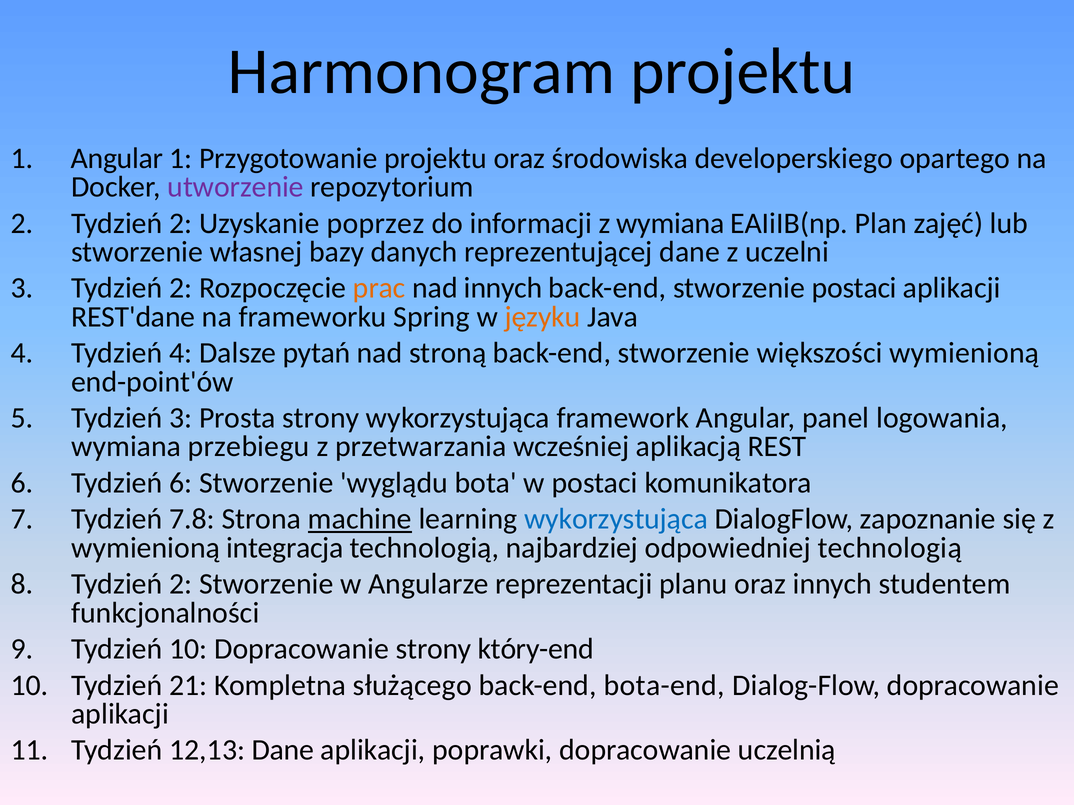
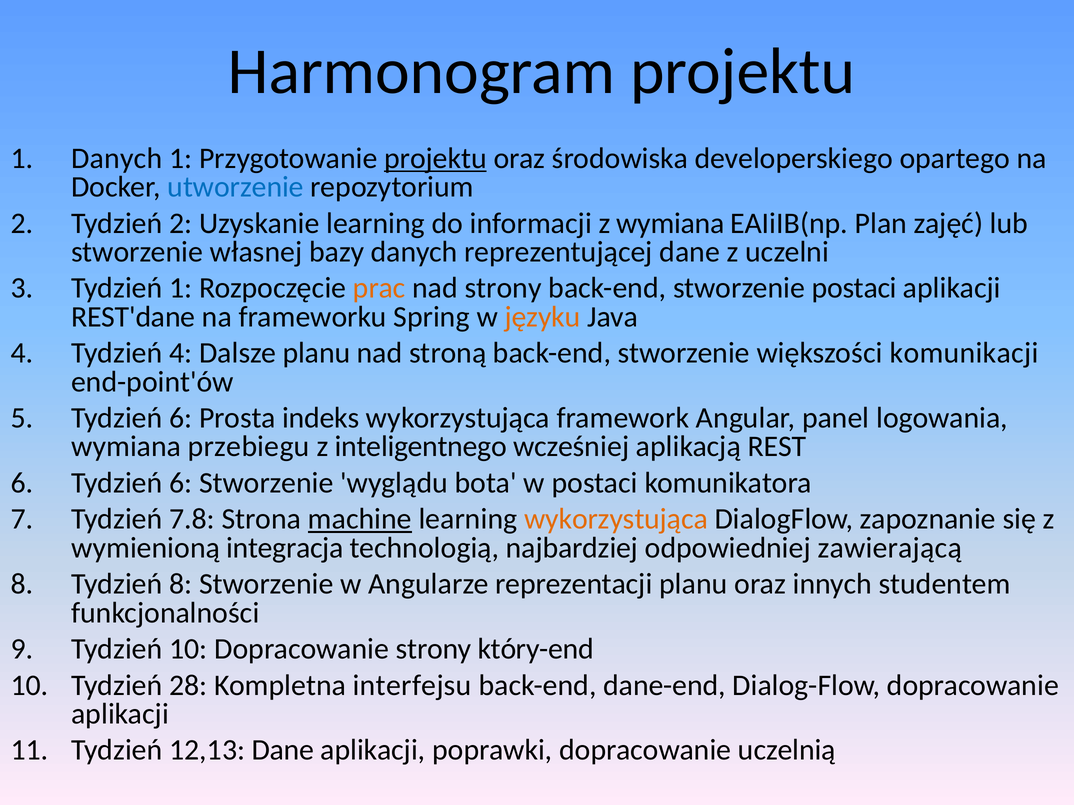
1 Angular: Angular -> Danych
projektu at (435, 158) underline: none -> present
utworzenie colour: purple -> blue
Uzyskanie poprzez: poprzez -> learning
3 Tydzień 2: 2 -> 1
nad innych: innych -> strony
Dalsze pytań: pytań -> planu
większości wymienioną: wymienioną -> komunikacji
5 Tydzień 3: 3 -> 6
Prosta strony: strony -> indeks
przetwarzania: przetwarzania -> inteligentnego
wykorzystująca at (616, 519) colour: blue -> orange
odpowiedniej technologią: technologią -> zawierającą
2 at (181, 584): 2 -> 8
21: 21 -> 28
służącego: służącego -> interfejsu
bota-end: bota-end -> dane-end
